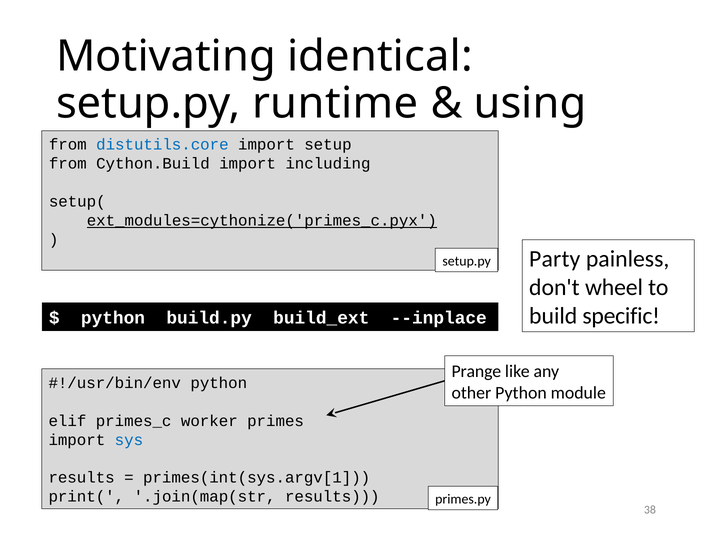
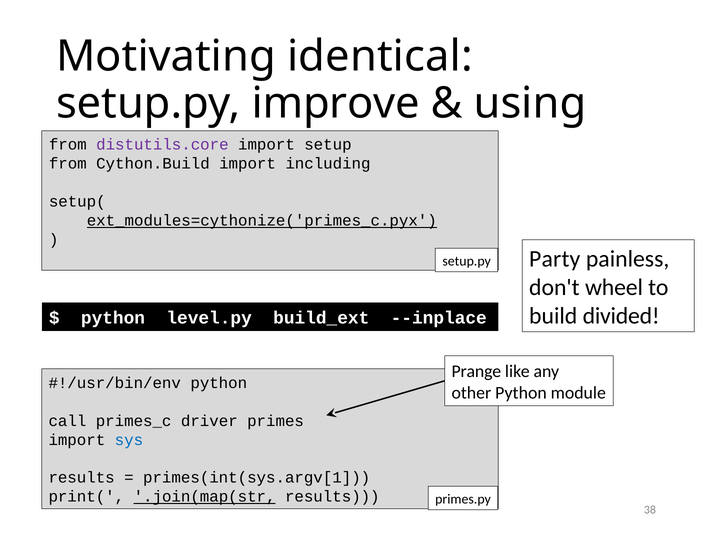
runtime: runtime -> improve
distutils.core colour: blue -> purple
specific: specific -> divided
build.py: build.py -> level.py
elif: elif -> call
worker: worker -> driver
.join(map(str underline: none -> present
